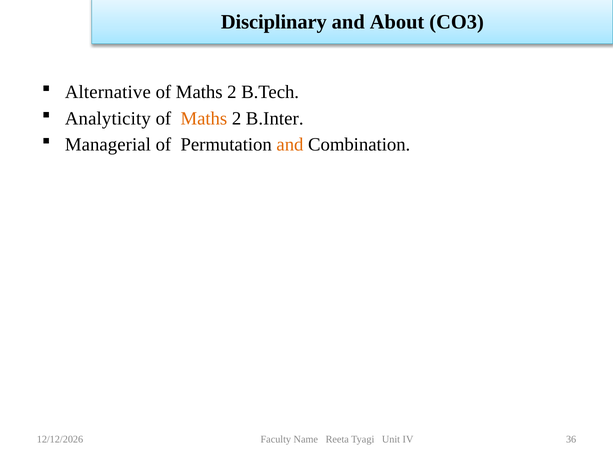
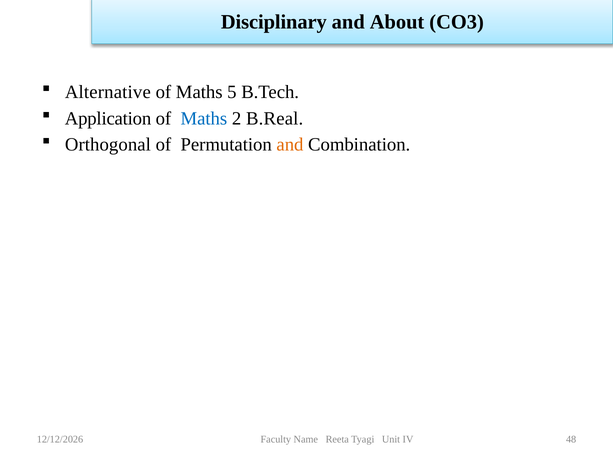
2 at (232, 92): 2 -> 5
Analyticity: Analyticity -> Application
Maths at (204, 118) colour: orange -> blue
B.Inter: B.Inter -> B.Real
Managerial: Managerial -> Orthogonal
36: 36 -> 48
